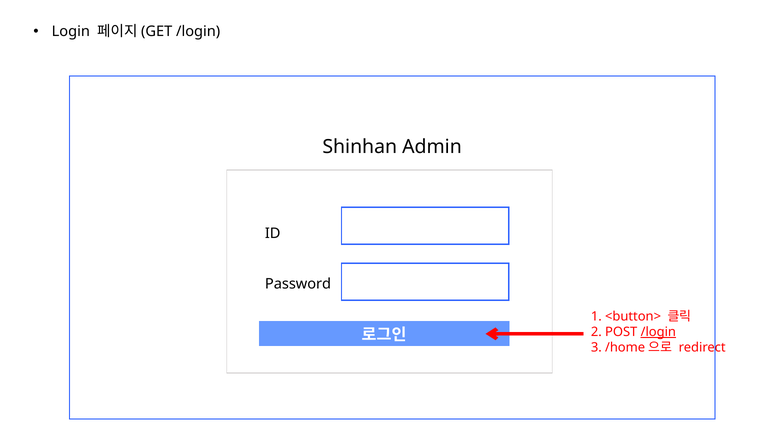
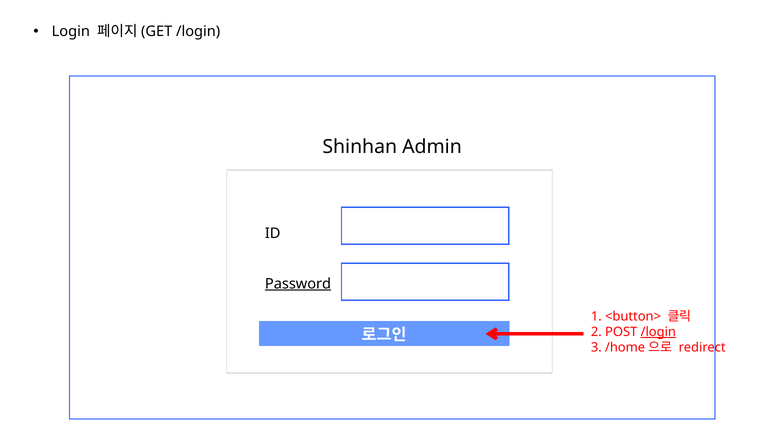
Password underline: none -> present
